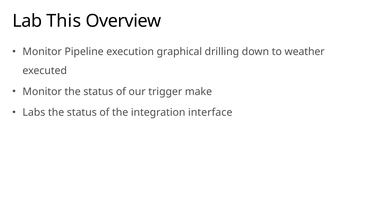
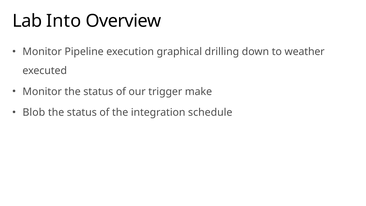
This: This -> Into
Labs: Labs -> Blob
interface: interface -> schedule
